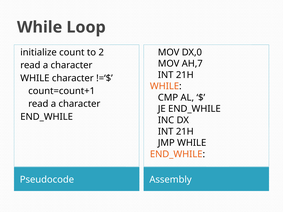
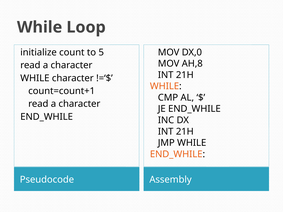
2: 2 -> 5
AH,7: AH,7 -> AH,8
